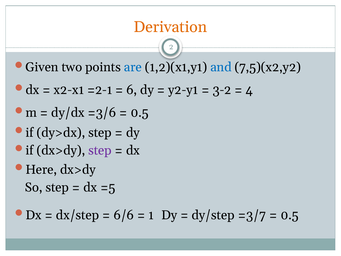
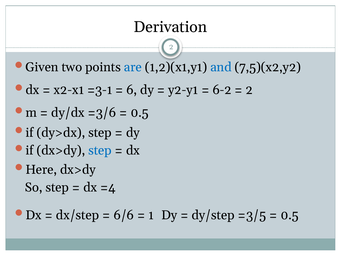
Derivation colour: orange -> black
=2-1: =2-1 -> =3-1
3-2: 3-2 -> 6-2
4 at (249, 90): 4 -> 2
step at (100, 150) colour: purple -> blue
=5: =5 -> =4
=3/7: =3/7 -> =3/5
